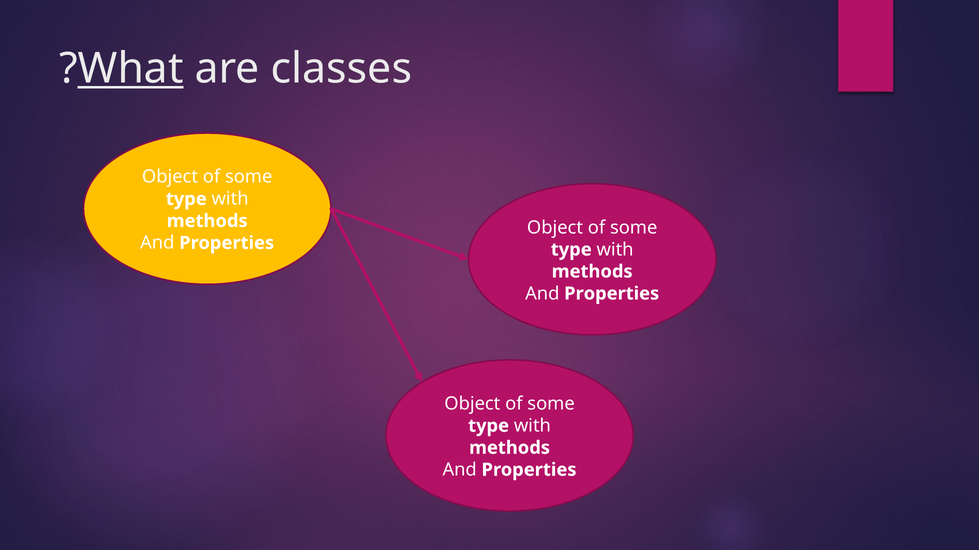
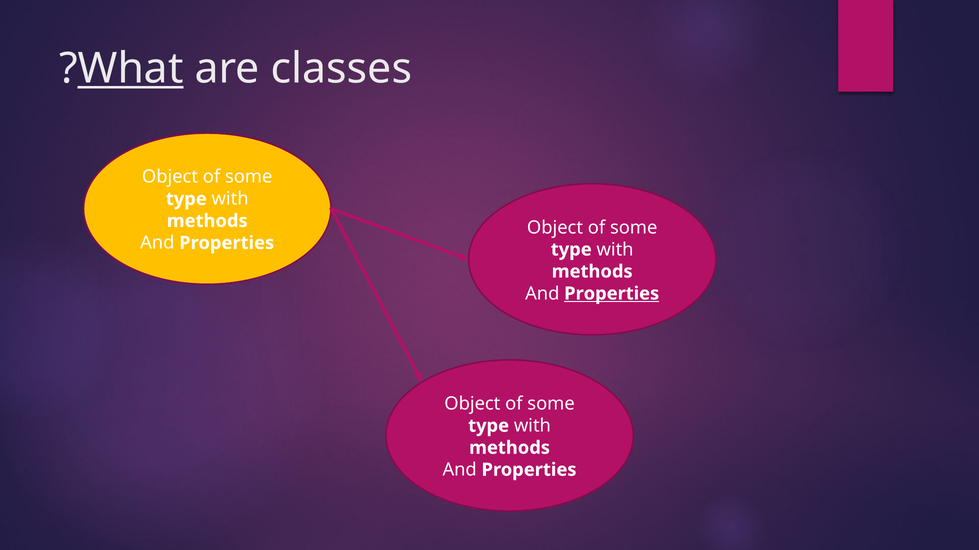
Properties at (612, 294) underline: none -> present
